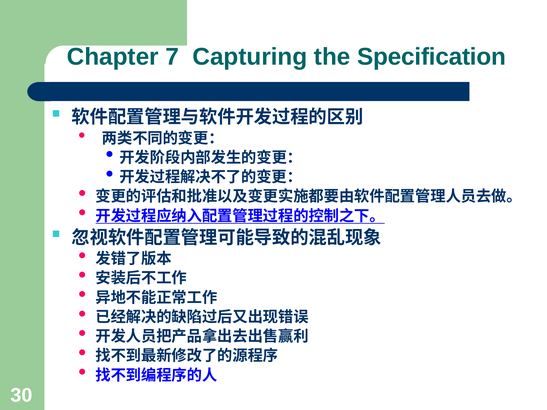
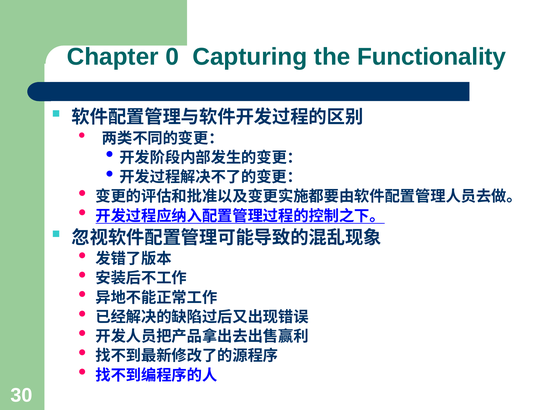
7: 7 -> 0
Specification: Specification -> Functionality
